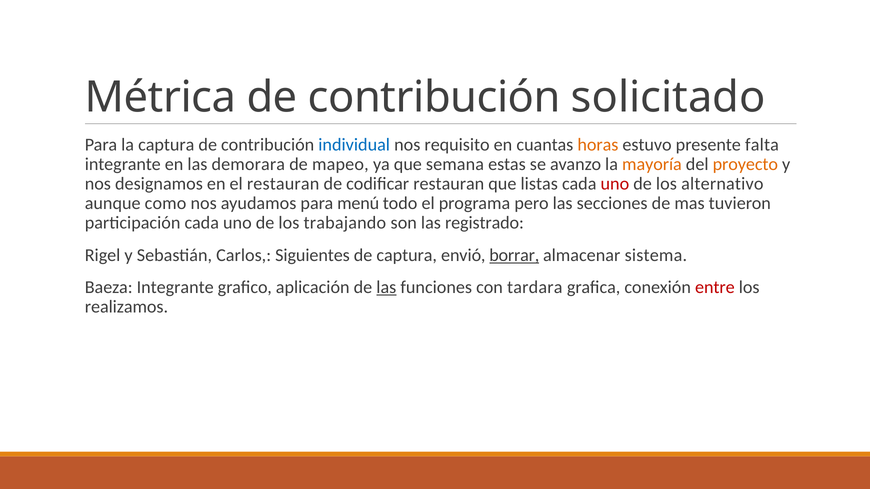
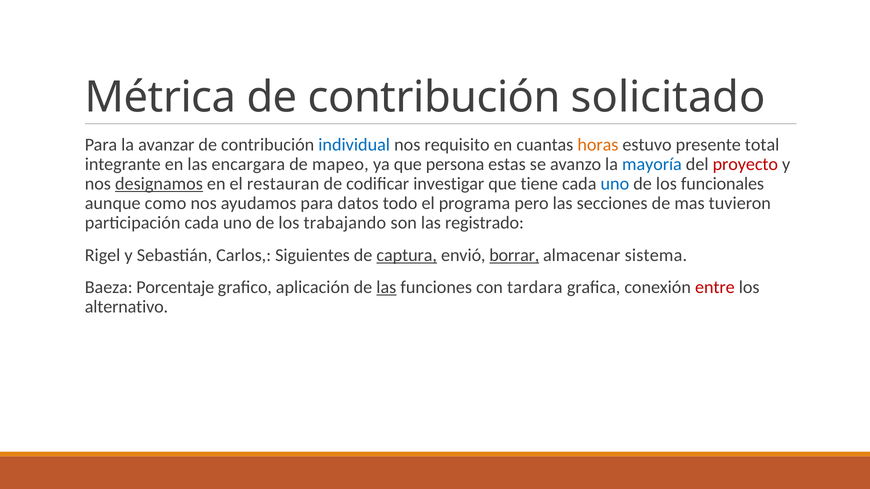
la captura: captura -> avanzar
falta: falta -> total
demorara: demorara -> encargara
semana: semana -> persona
mayoría colour: orange -> blue
proyecto colour: orange -> red
designamos underline: none -> present
codificar restauran: restauran -> investigar
listas: listas -> tiene
uno at (615, 184) colour: red -> blue
alternativo: alternativo -> funcionales
menú: menú -> datos
captura at (407, 255) underline: none -> present
Baeza Integrante: Integrante -> Porcentaje
realizamos: realizamos -> alternativo
